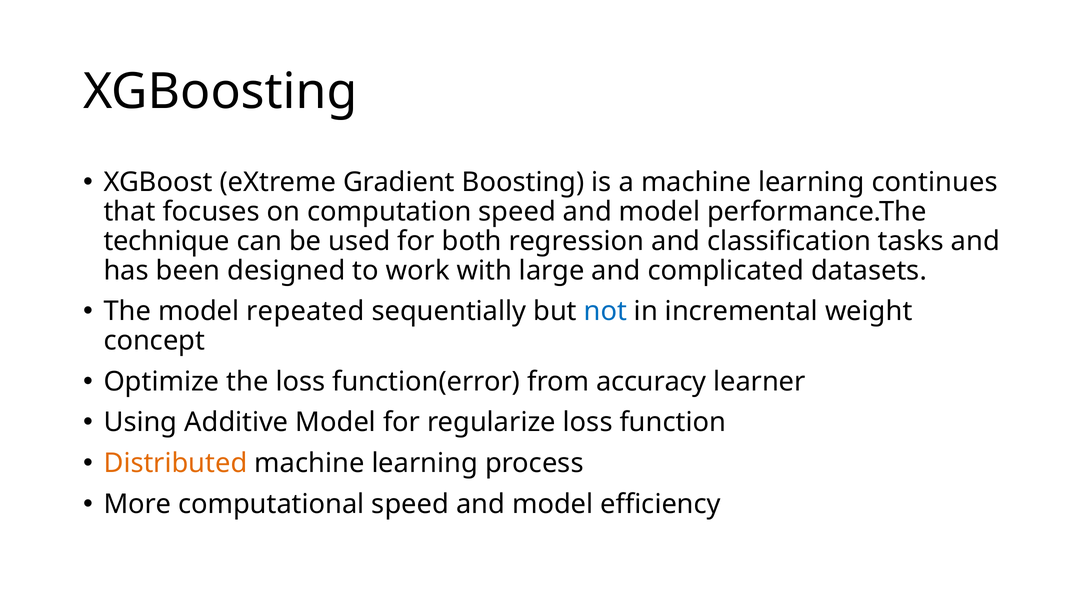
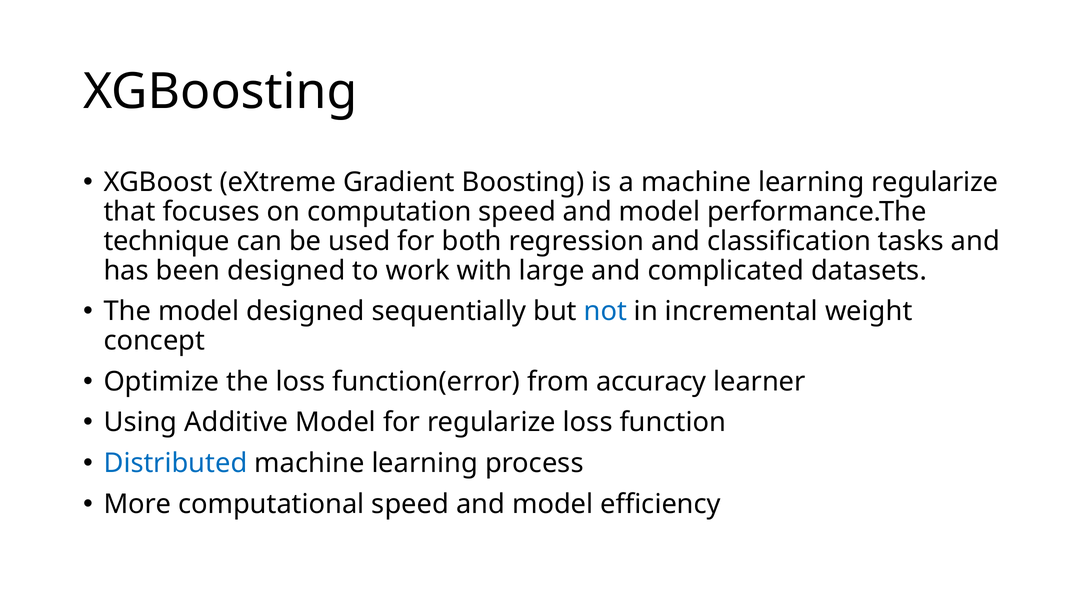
learning continues: continues -> regularize
model repeated: repeated -> designed
Distributed colour: orange -> blue
